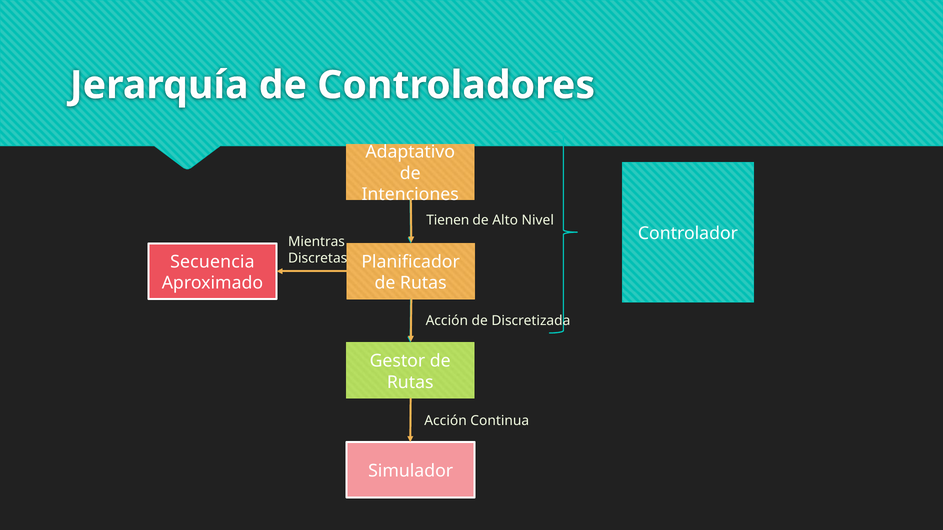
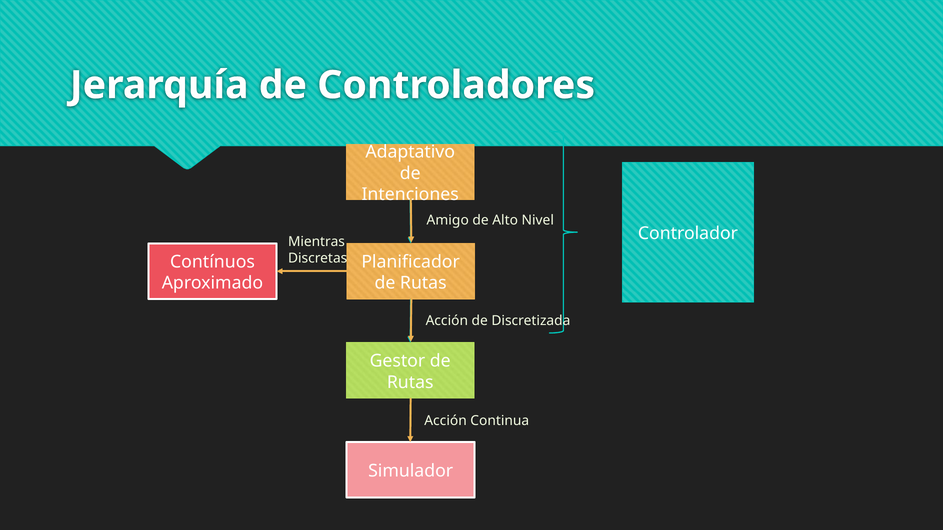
Tienen: Tienen -> Amigo
Secuencia: Secuencia -> Contínuos
